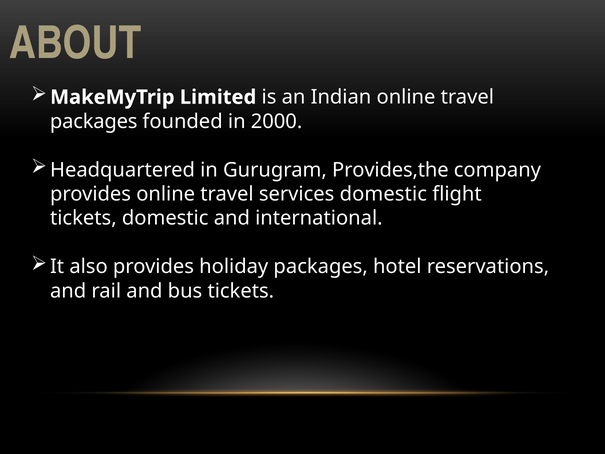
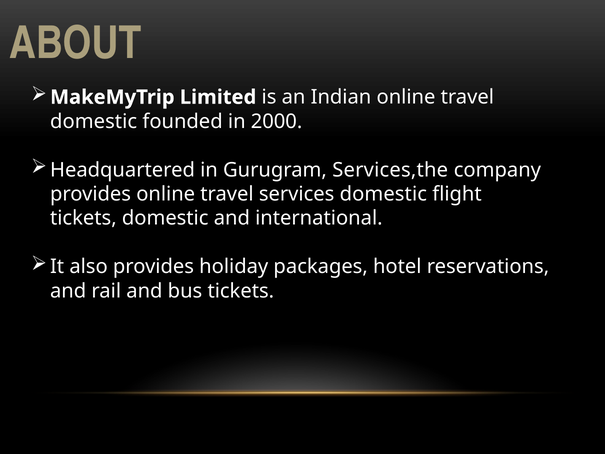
packages at (94, 121): packages -> domestic
Provides,the: Provides,the -> Services,the
